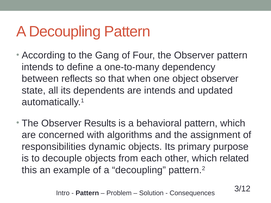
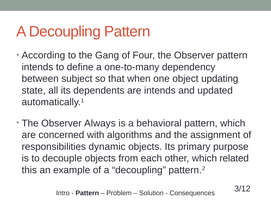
reflects: reflects -> subject
object observer: observer -> updating
Results: Results -> Always
